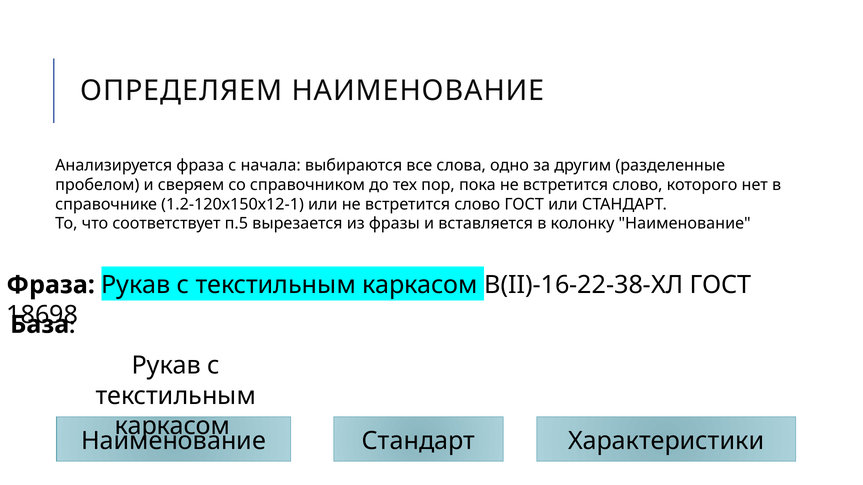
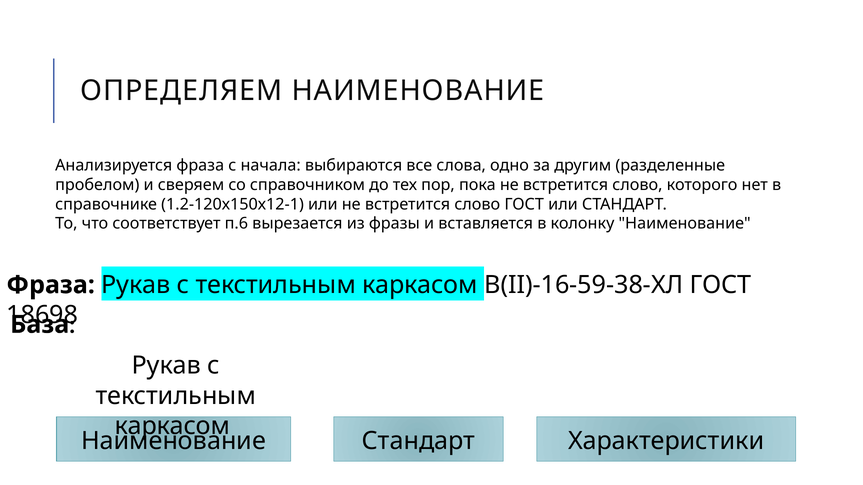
п.5: п.5 -> п.6
В(II)-16-22-38-ХЛ: В(II)-16-22-38-ХЛ -> В(II)-16-59-38-ХЛ
